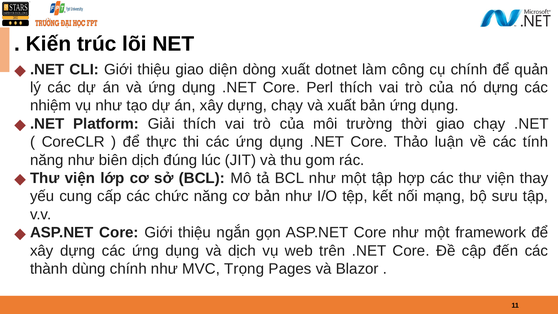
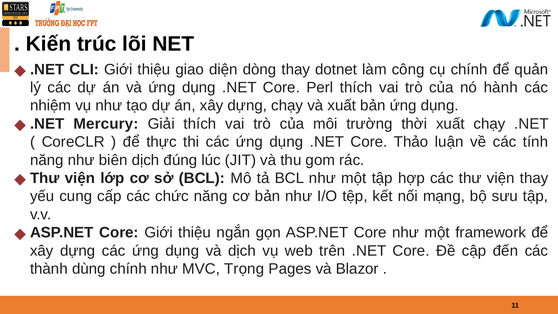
dòng xuất: xuất -> thay
nó dựng: dựng -> hành
Platform: Platform -> Mercury
thời giao: giao -> xuất
